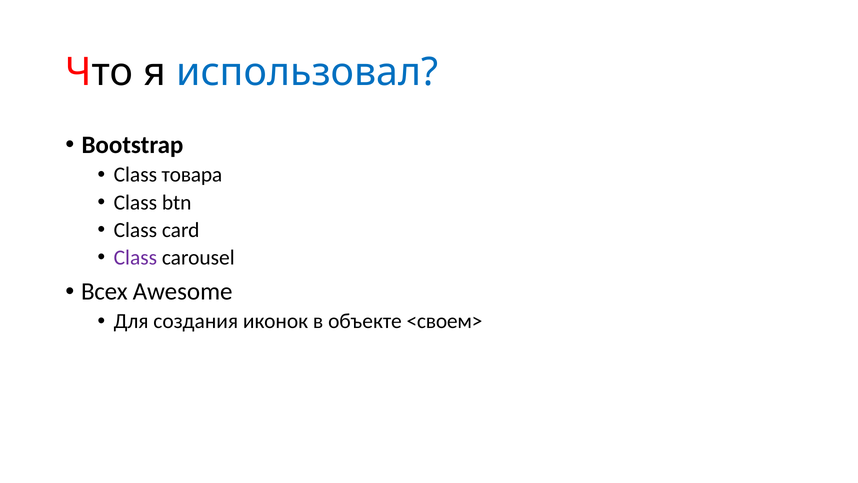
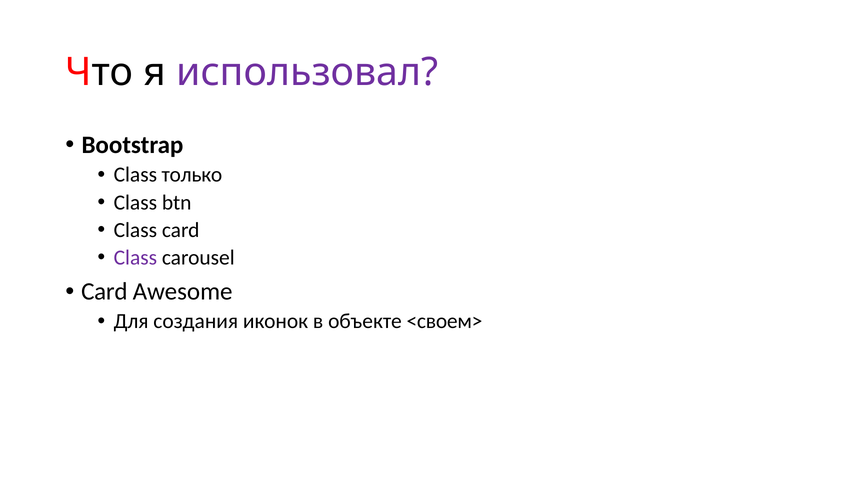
использовал colour: blue -> purple
товара: товара -> только
Всех at (104, 291): Всех -> Card
